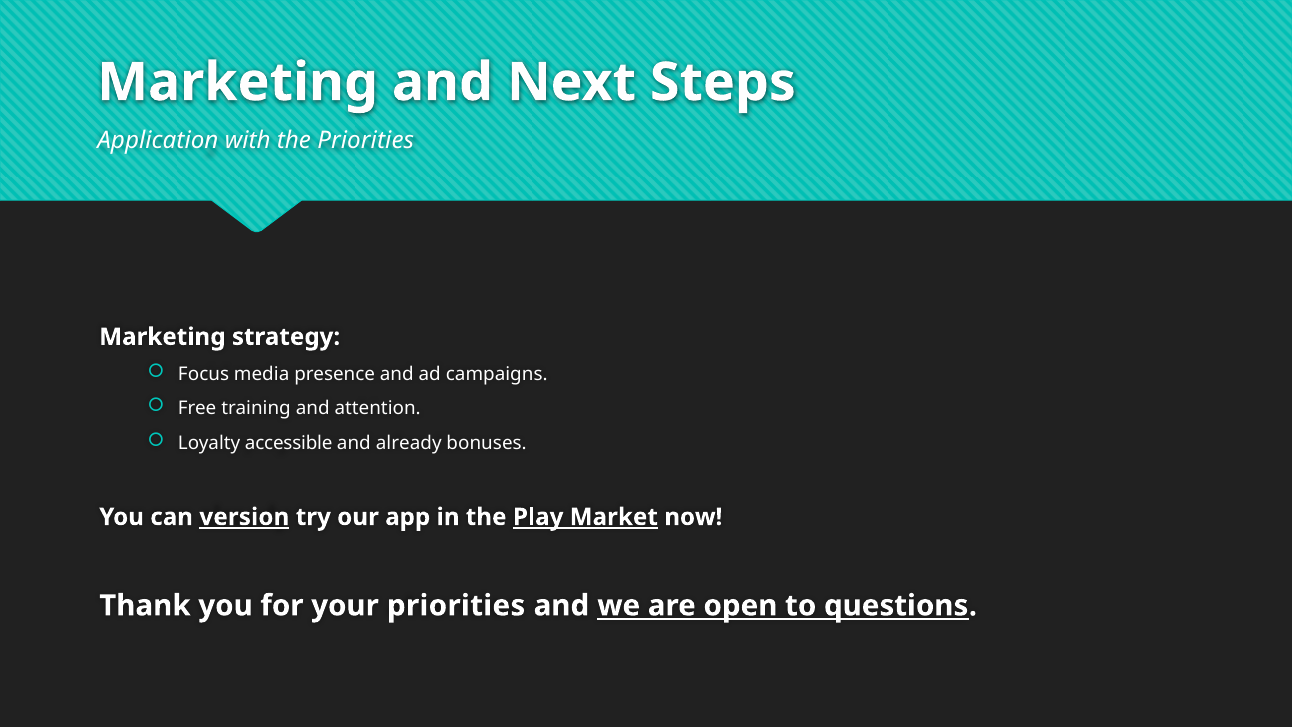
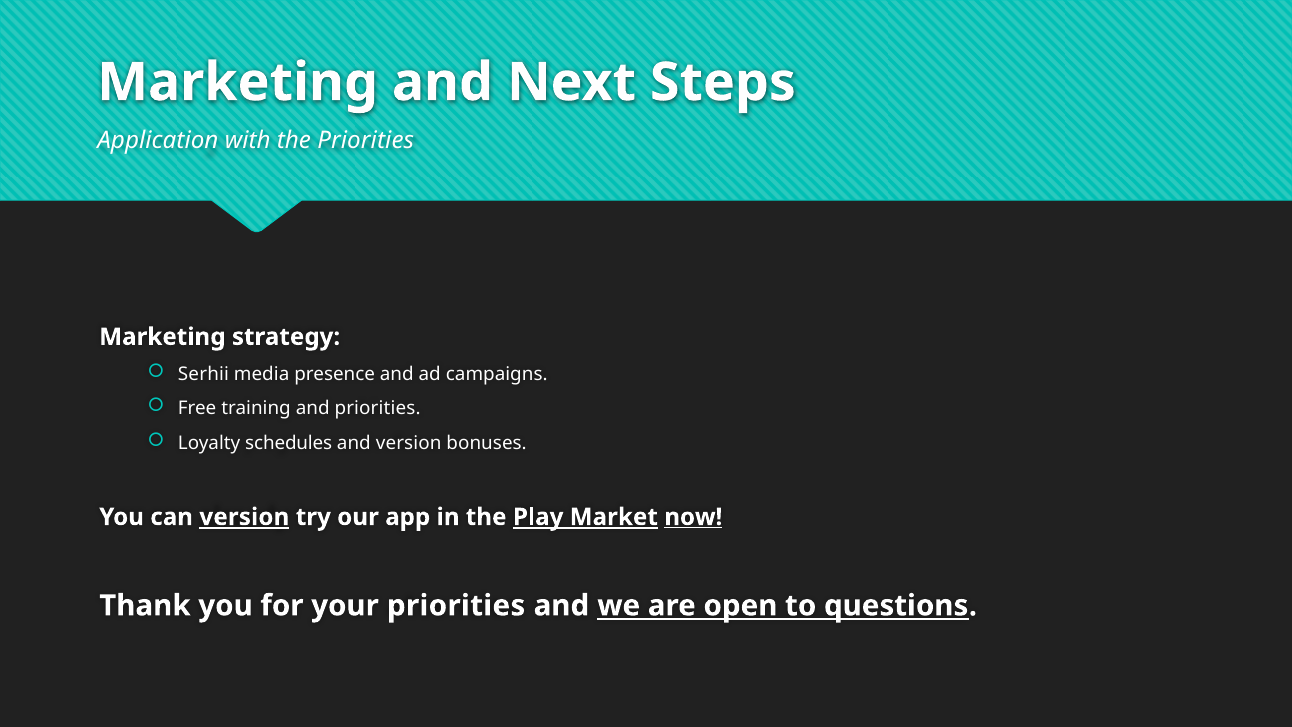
Focus: Focus -> Serhii
and attention: attention -> priorities
accessible: accessible -> schedules
and already: already -> version
now underline: none -> present
